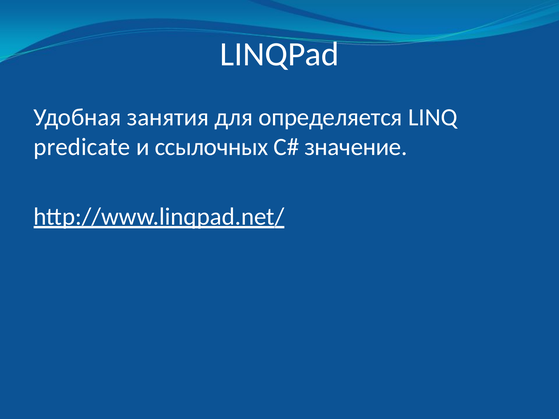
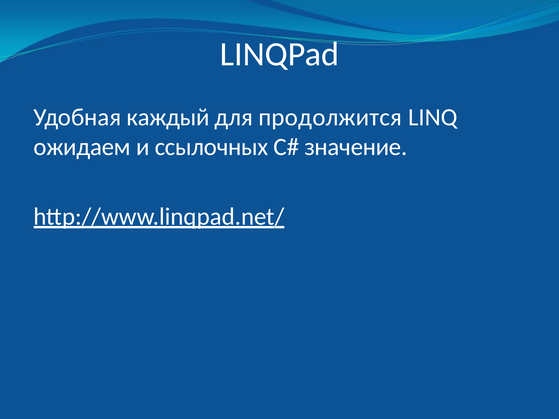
занятия: занятия -> каждый
определяется: определяется -> продолжится
predicate: predicate -> ожидаем
